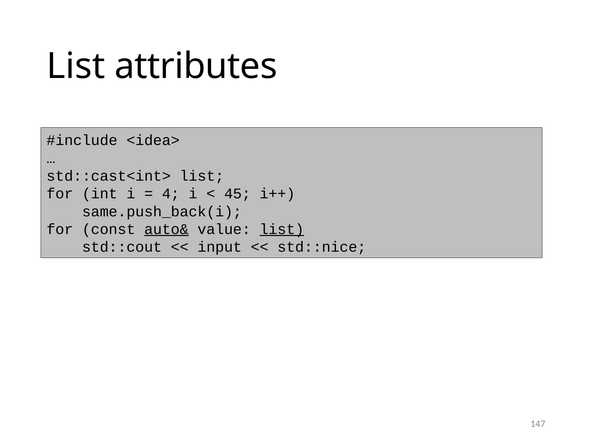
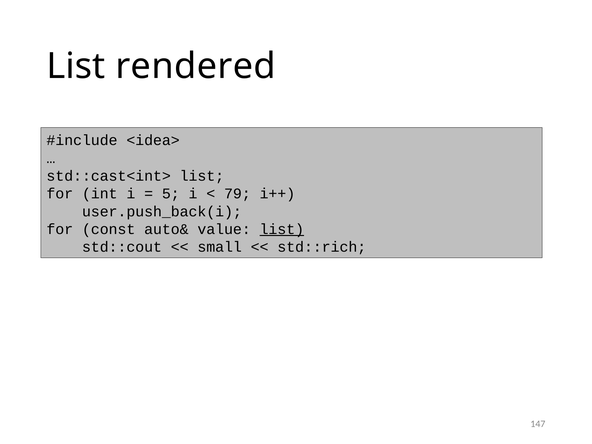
attributes: attributes -> rendered
4: 4 -> 5
45: 45 -> 79
same.push_back(i: same.push_back(i -> user.push_back(i
auto& underline: present -> none
input: input -> small
std::nice: std::nice -> std::rich
